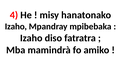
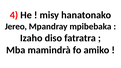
Izaho at (16, 26): Izaho -> Jereo
